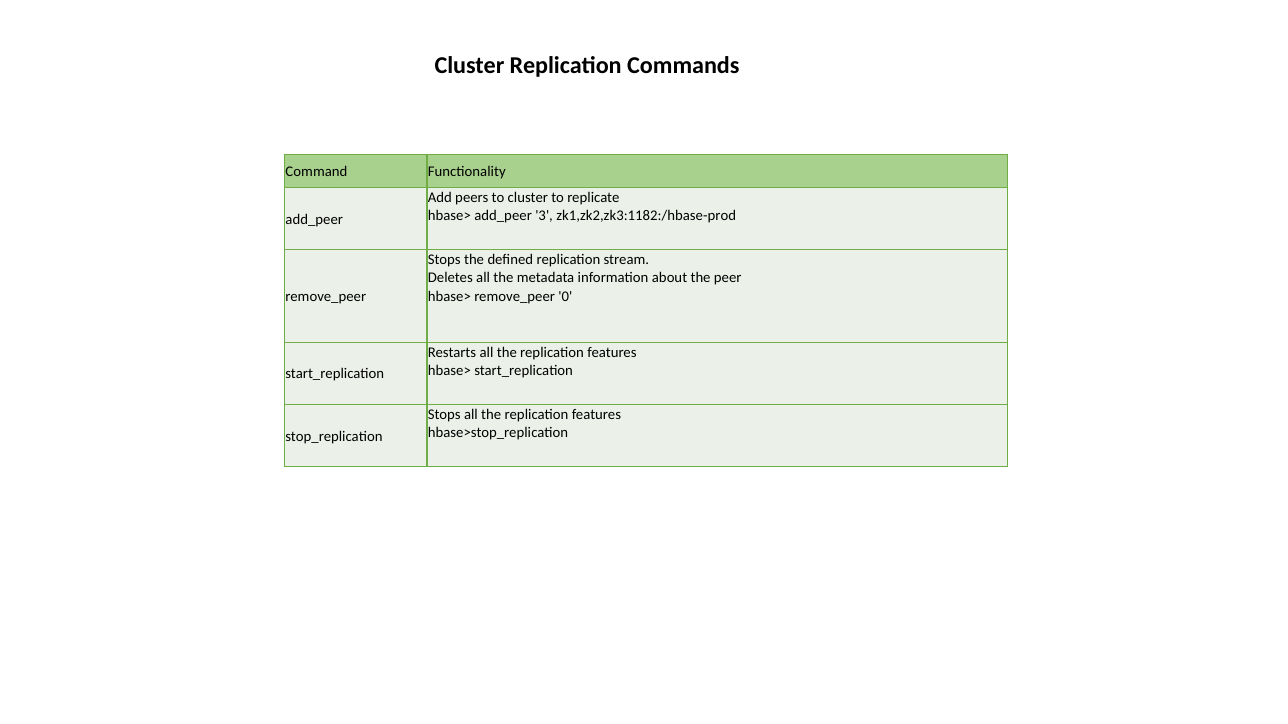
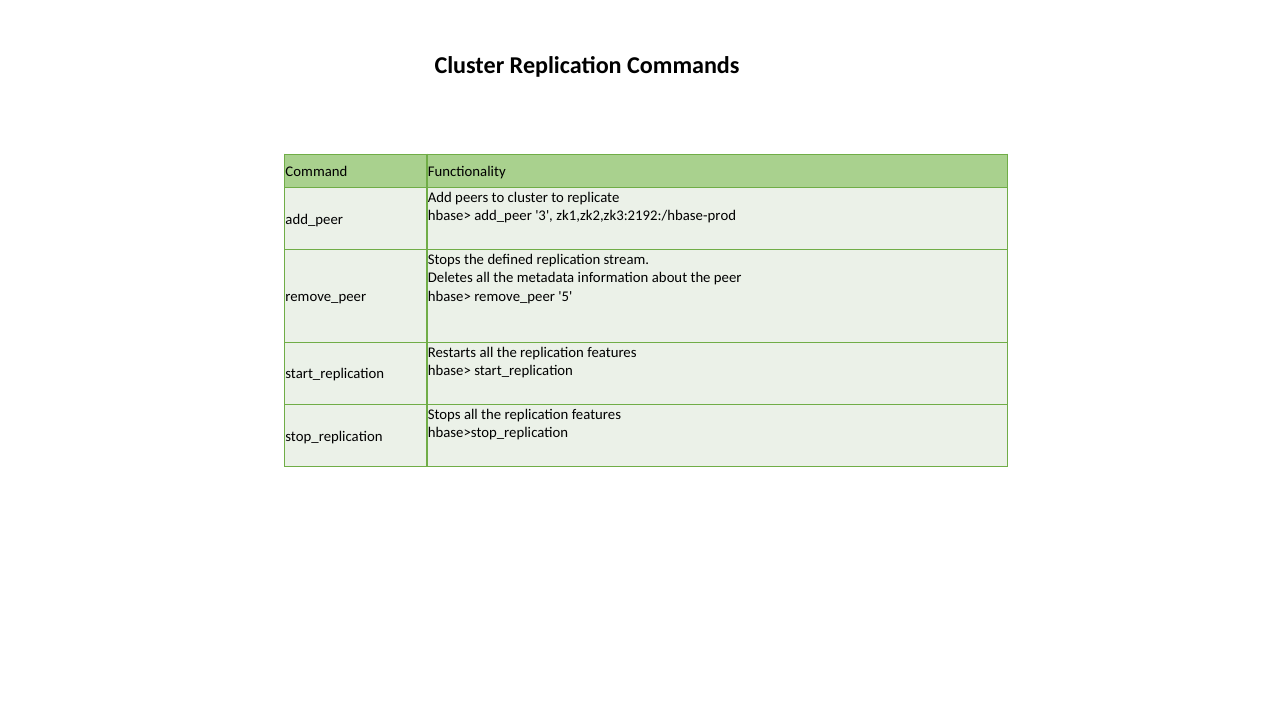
zk1,zk2,zk3:1182:/hbase-prod: zk1,zk2,zk3:1182:/hbase-prod -> zk1,zk2,zk3:2192:/hbase-prod
0: 0 -> 5
